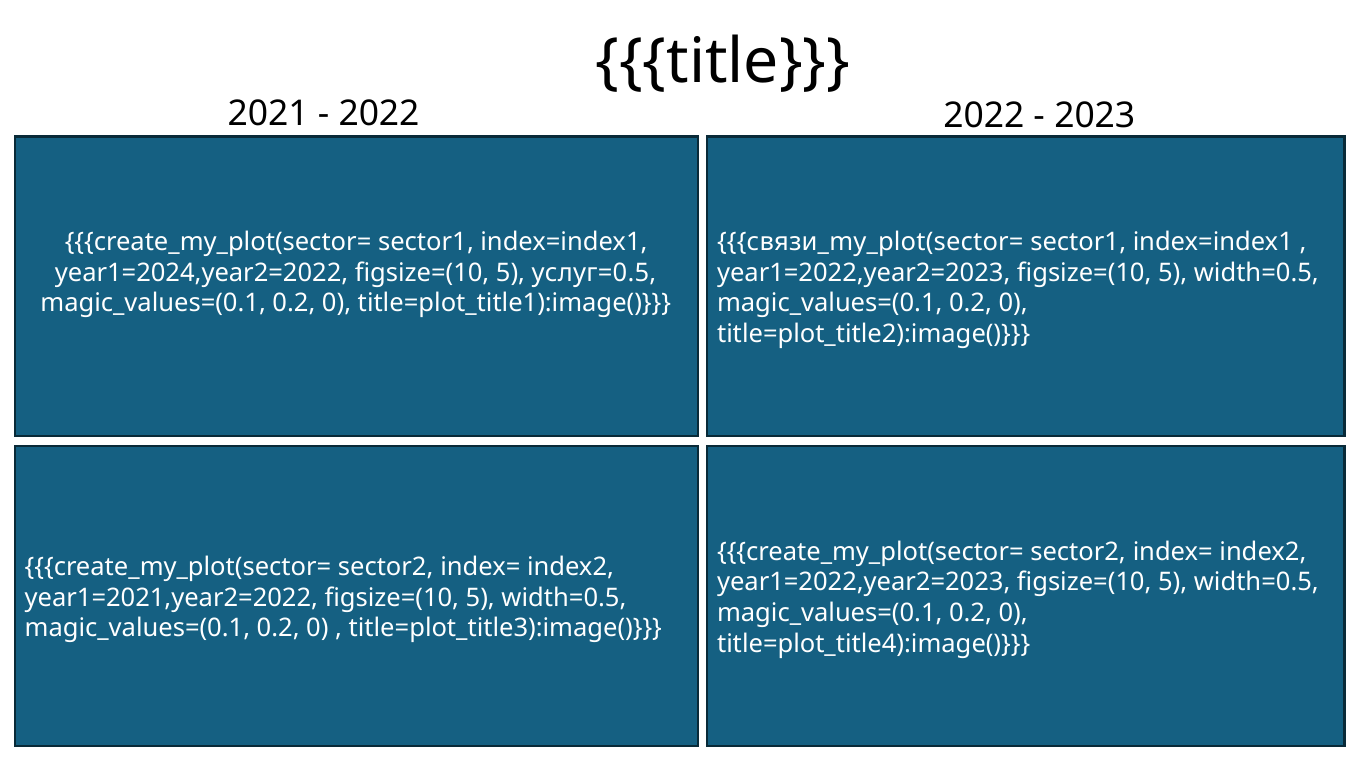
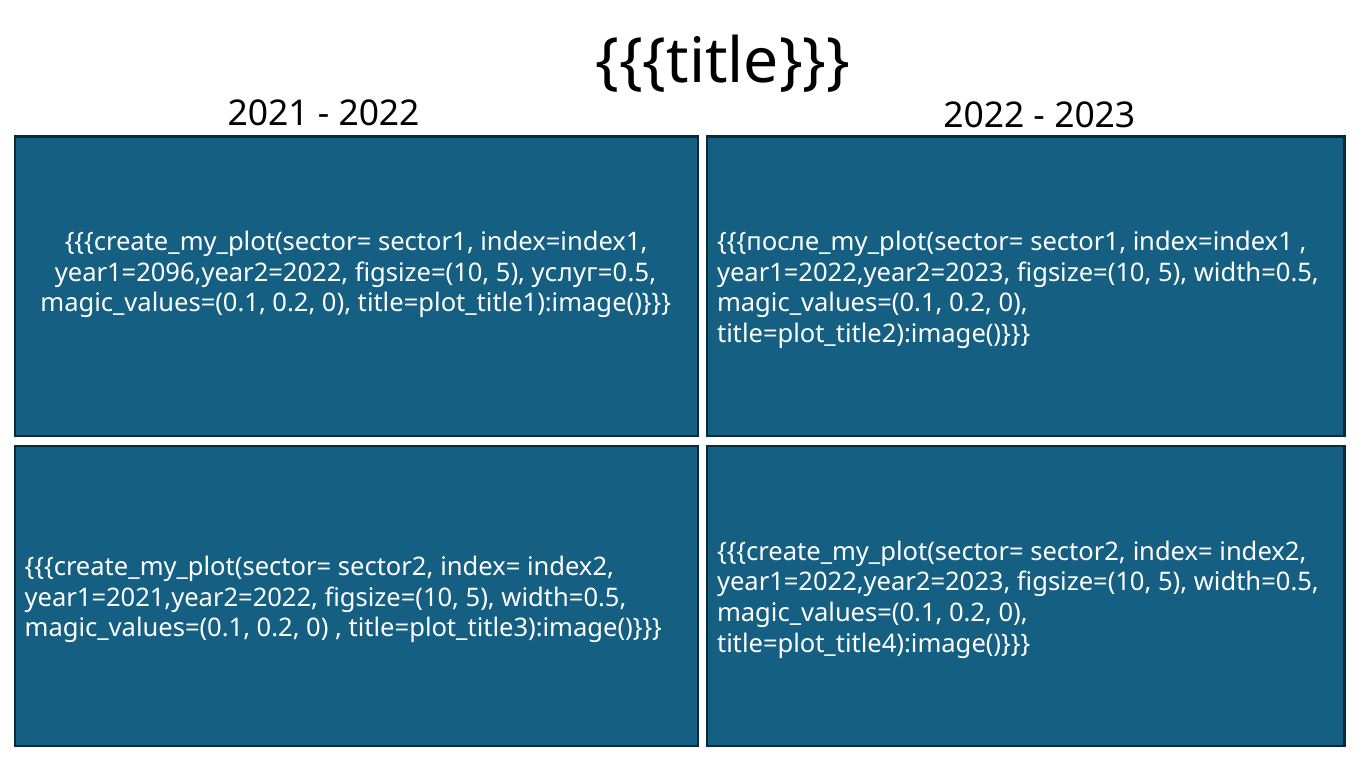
связи_my_plot(sector=: связи_my_plot(sector= -> после_my_plot(sector=
year1=2024,year2=2022: year1=2024,year2=2022 -> year1=2096,year2=2022
